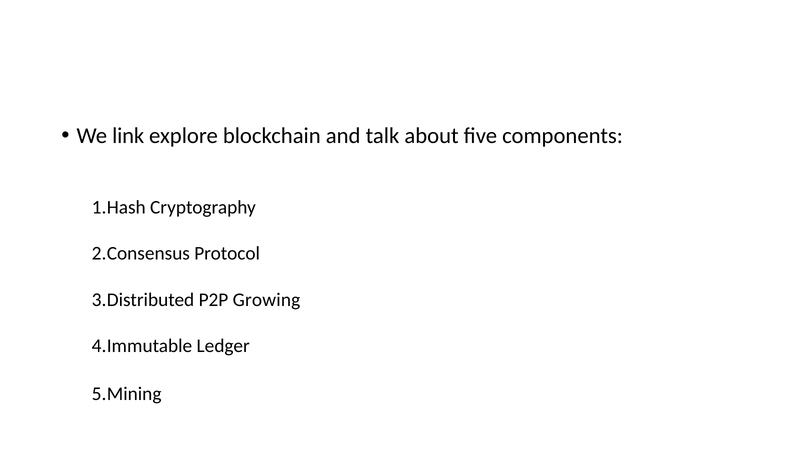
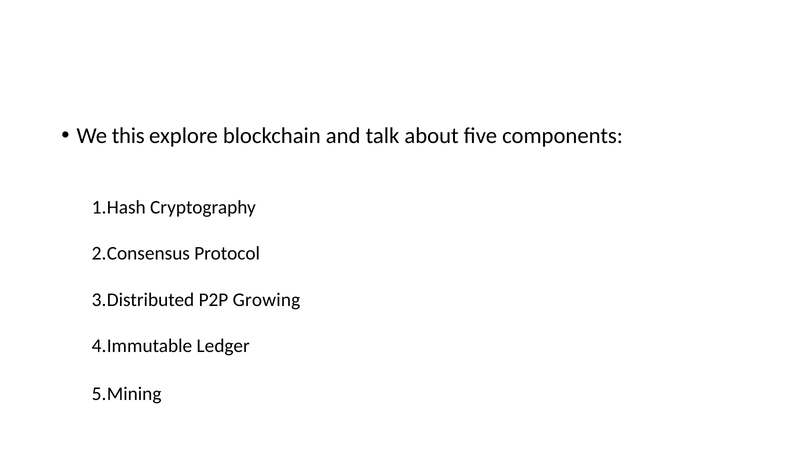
link: link -> this
